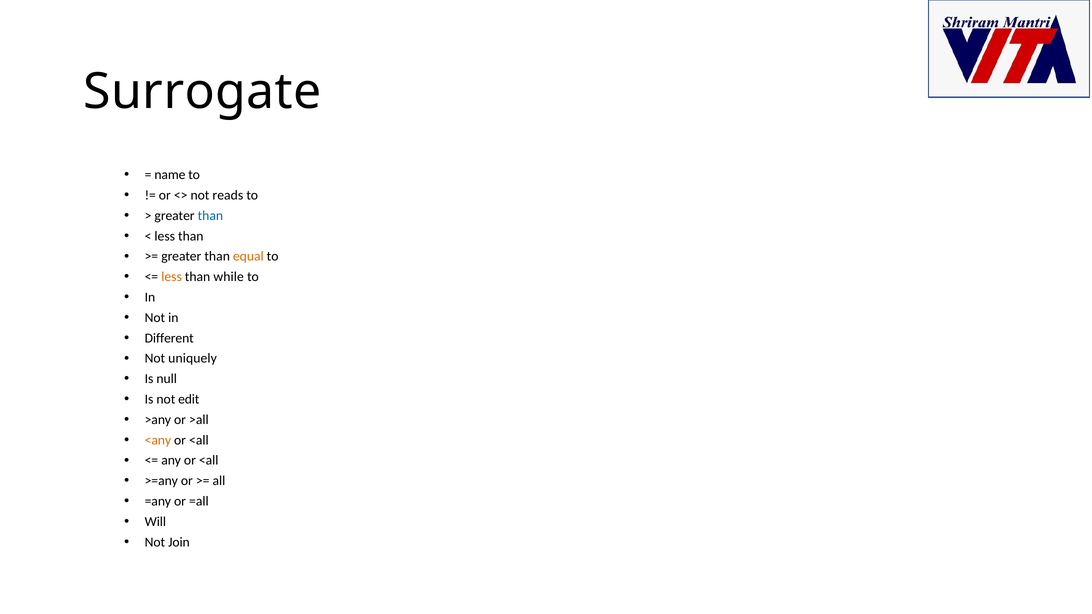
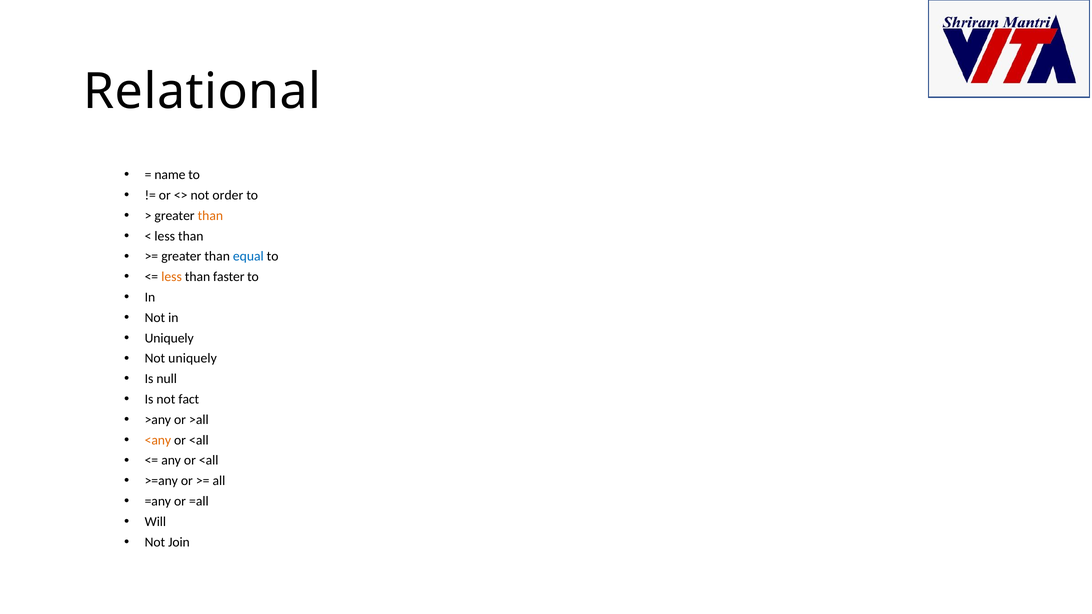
Surrogate: Surrogate -> Relational
reads: reads -> order
than at (210, 216) colour: blue -> orange
equal colour: orange -> blue
while: while -> faster
Different at (169, 338): Different -> Uniquely
edit: edit -> fact
